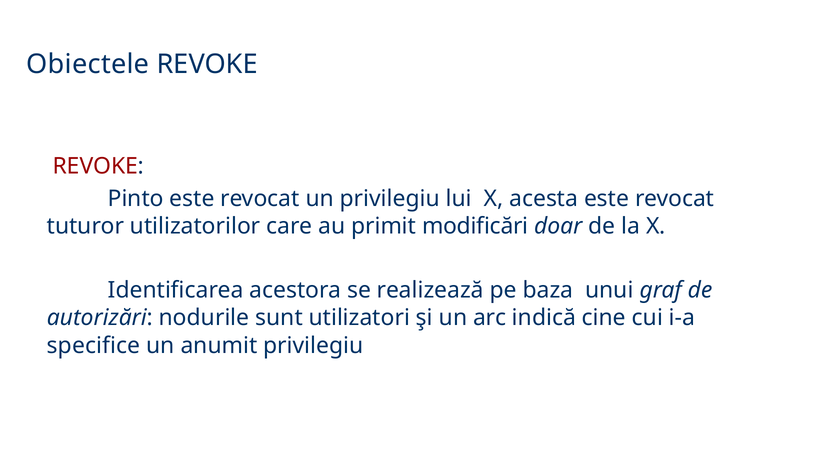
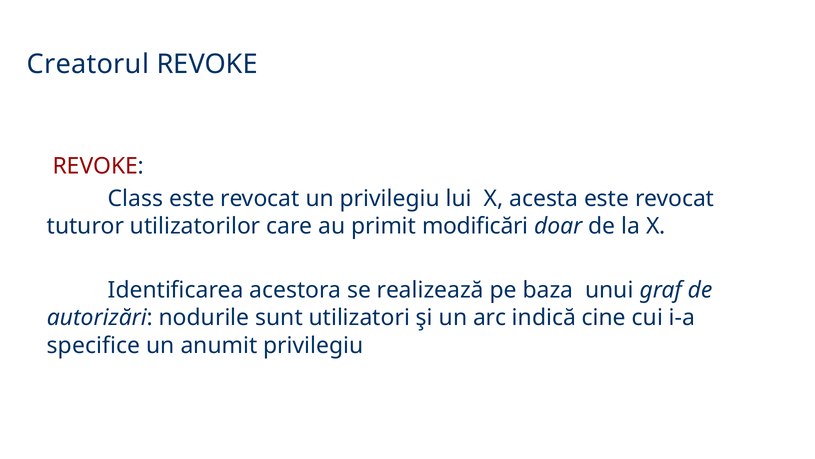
Obiectele: Obiectele -> Creatorul
Pinto: Pinto -> Class
